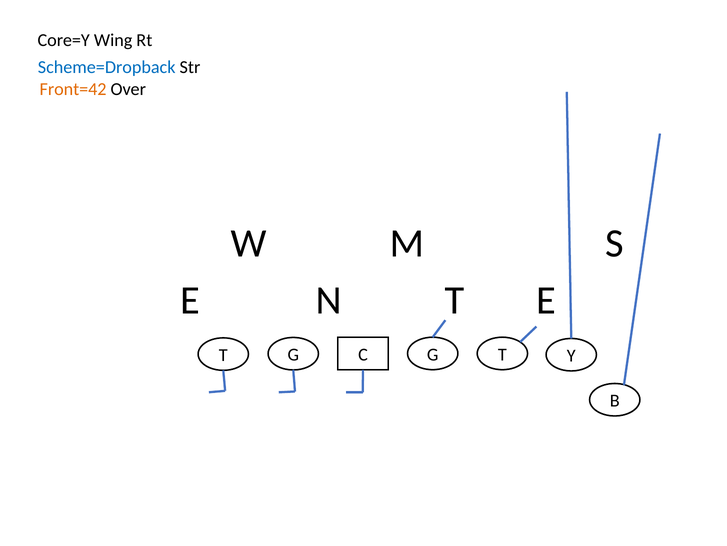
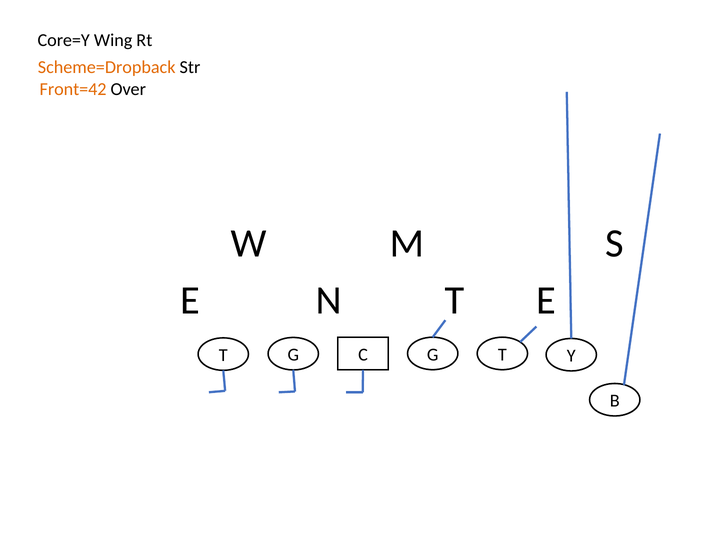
Scheme=Dropback colour: blue -> orange
